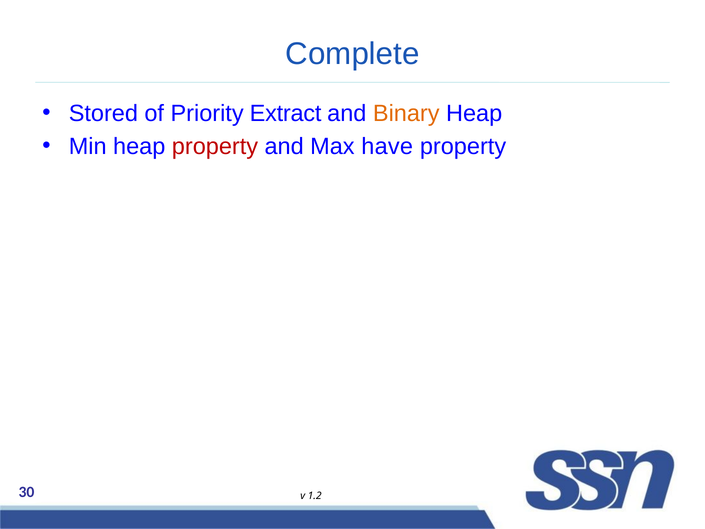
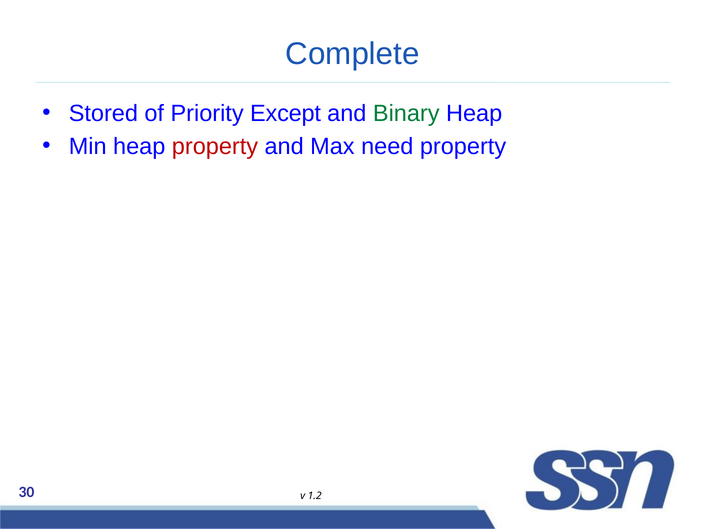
Extract: Extract -> Except
Binary colour: orange -> green
have: have -> need
